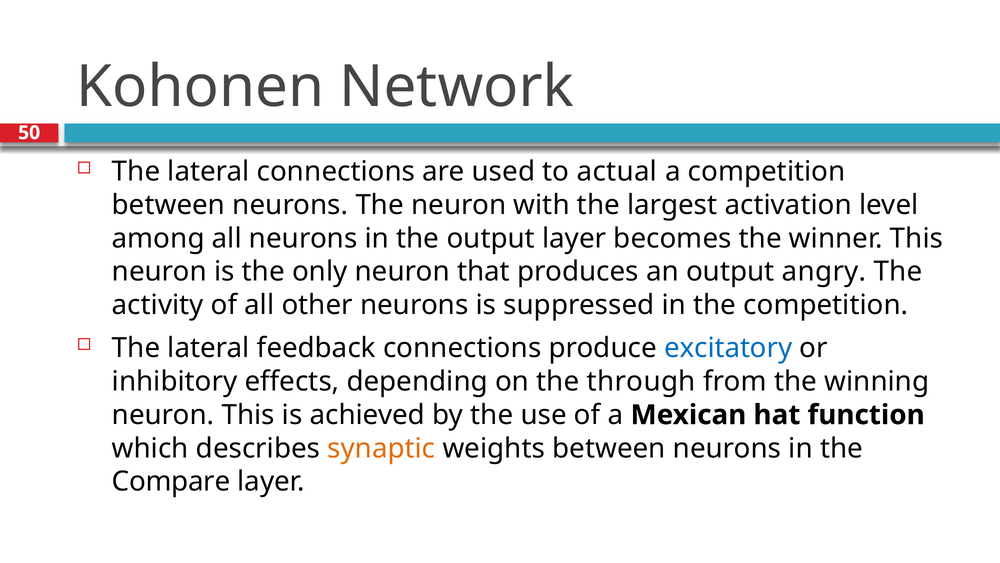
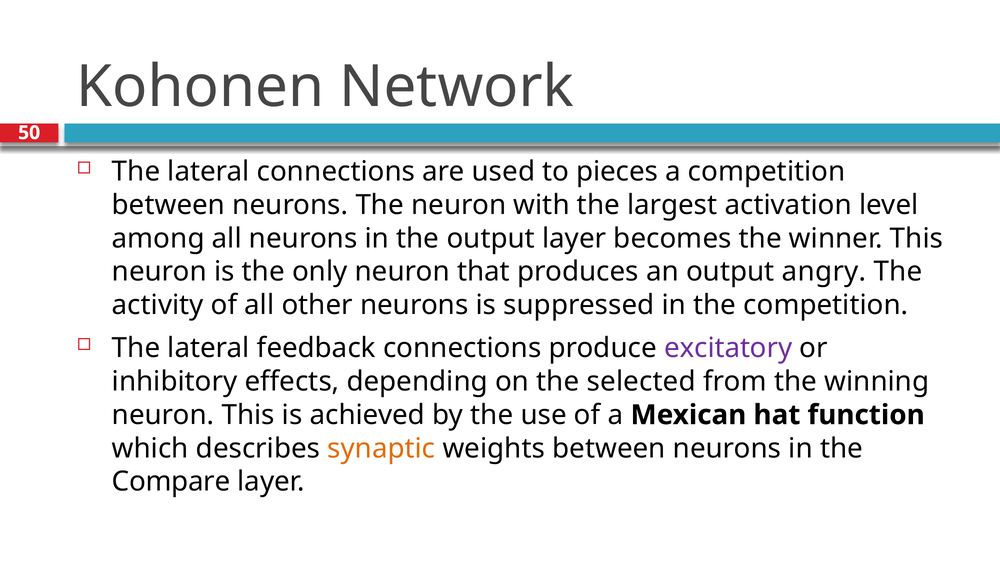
actual: actual -> pieces
excitatory colour: blue -> purple
through: through -> selected
